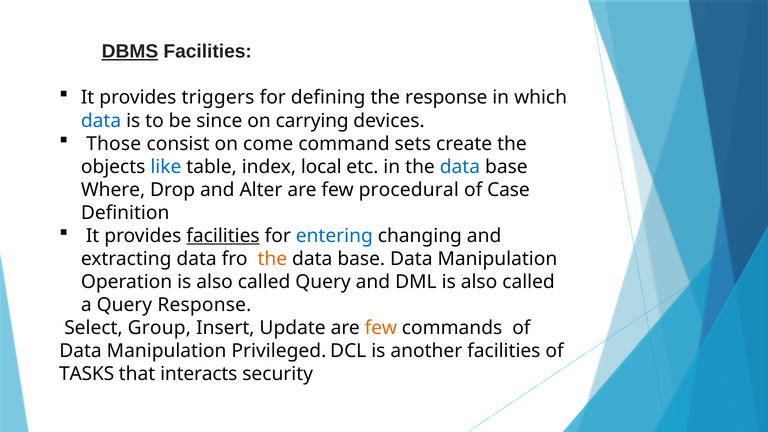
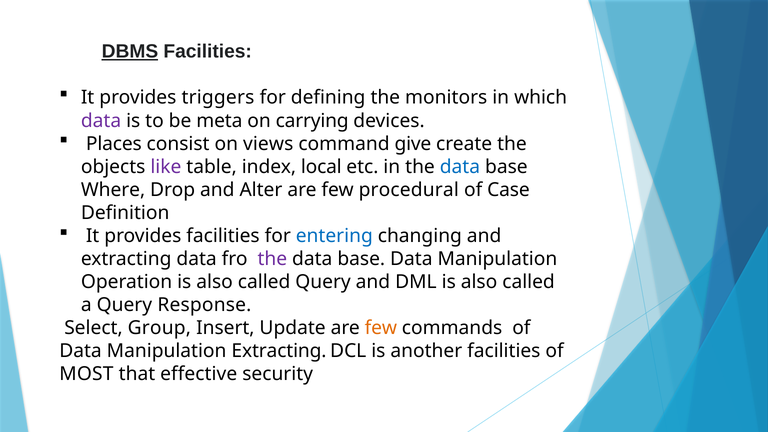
the response: response -> monitors
data at (101, 121) colour: blue -> purple
since: since -> meta
Those: Those -> Places
come: come -> views
sets: sets -> give
like colour: blue -> purple
facilities at (223, 236) underline: present -> none
the at (272, 259) colour: orange -> purple
Manipulation Privileged: Privileged -> Extracting
TASKS: TASKS -> MOST
interacts: interacts -> effective
